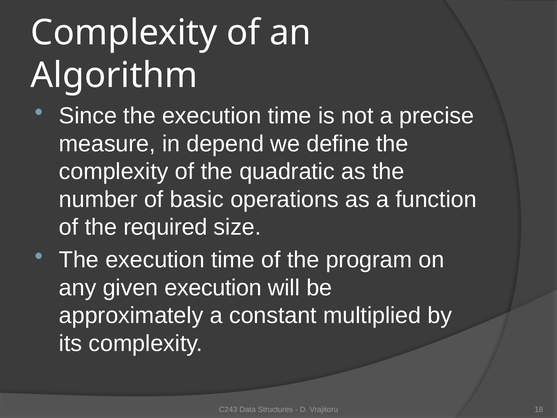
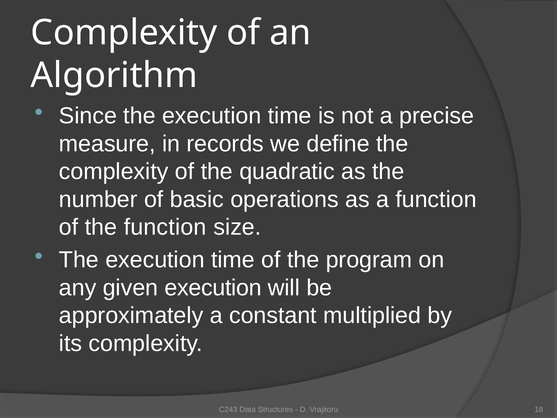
depend: depend -> records
the required: required -> function
